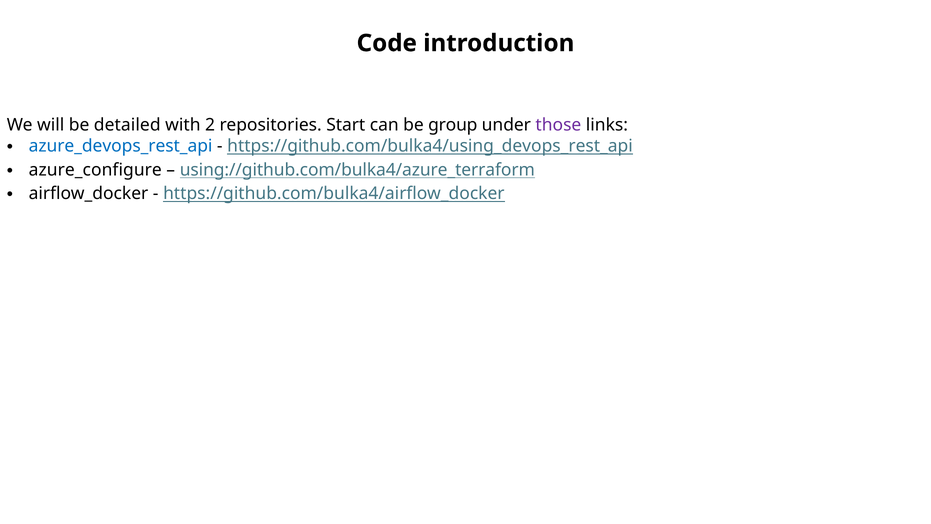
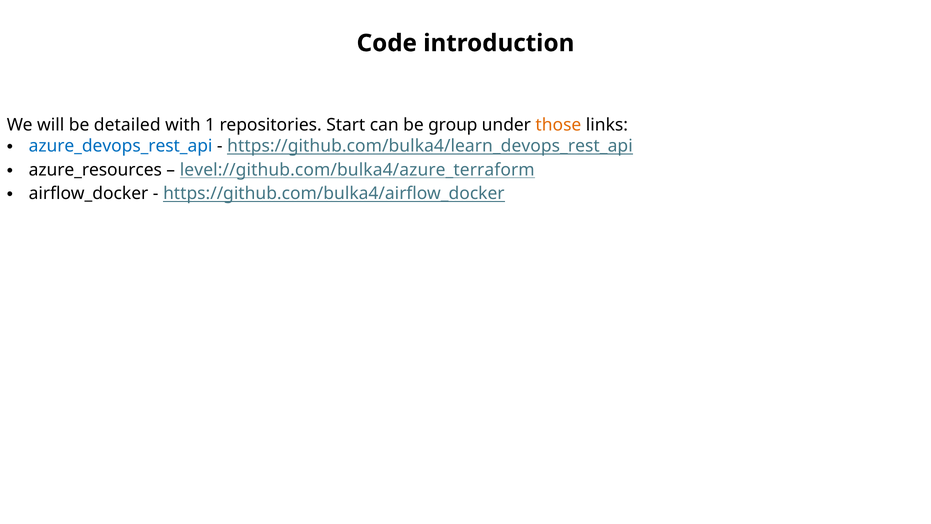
2: 2 -> 1
those colour: purple -> orange
https://github.com/bulka4/using_devops_rest_api: https://github.com/bulka4/using_devops_rest_api -> https://github.com/bulka4/learn_devops_rest_api
azure_configure: azure_configure -> azure_resources
using://github.com/bulka4/azure_terraform: using://github.com/bulka4/azure_terraform -> level://github.com/bulka4/azure_terraform
